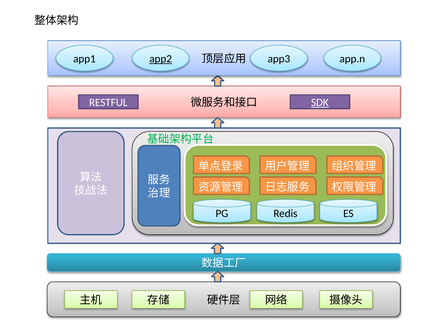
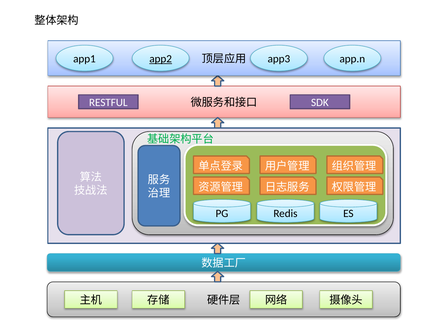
SDK underline: present -> none
